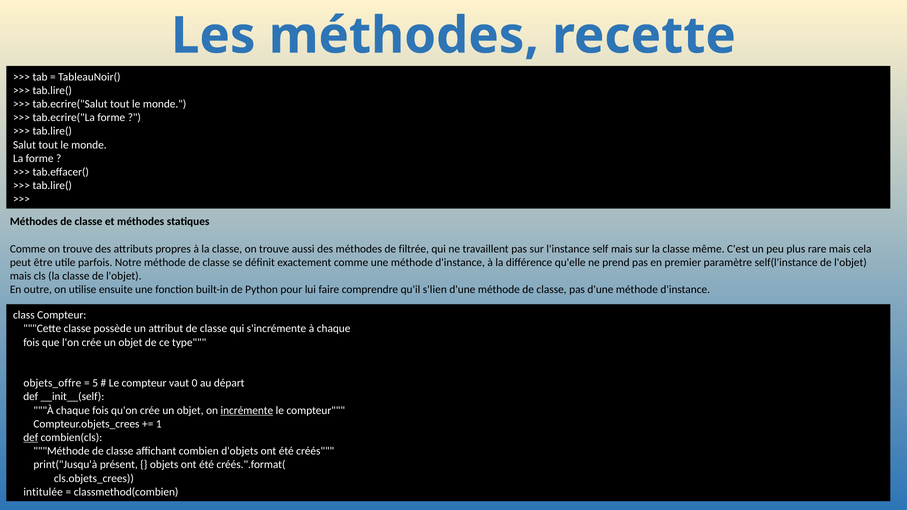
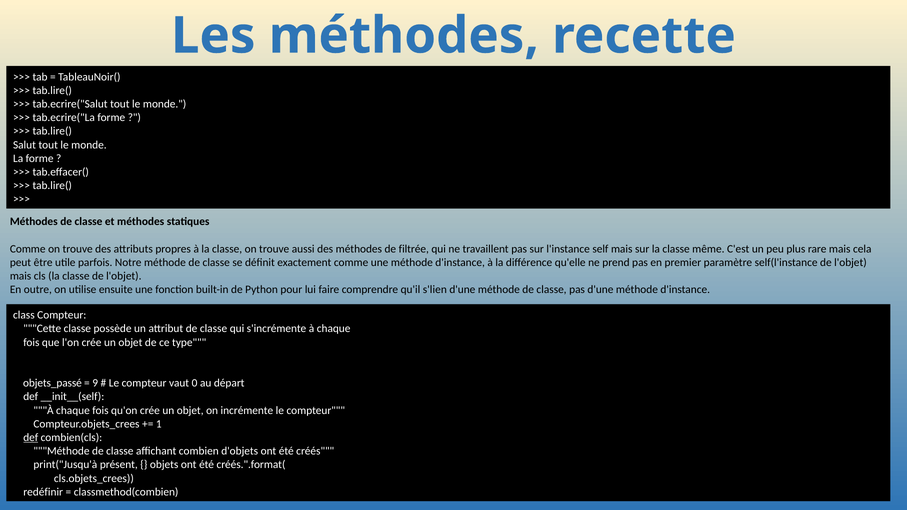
objets_offre: objets_offre -> objets_passé
5: 5 -> 9
incrémente underline: present -> none
intitulée: intitulée -> redéfinir
